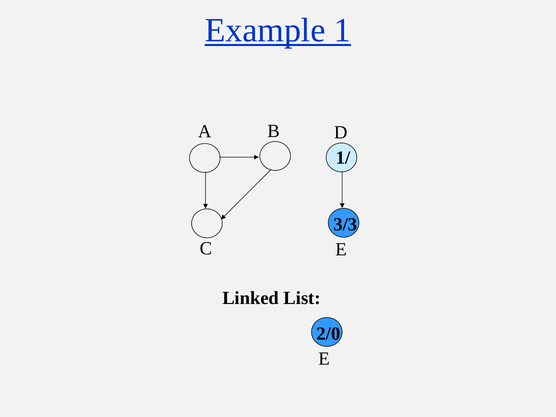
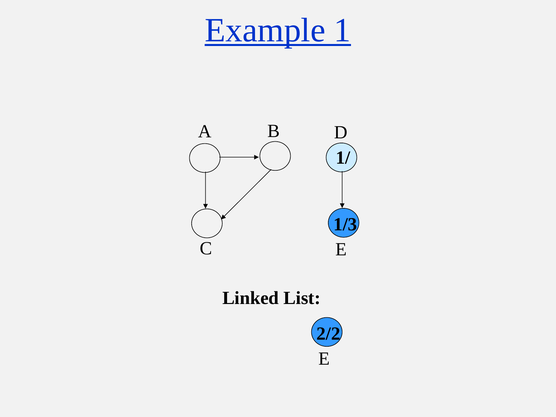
3/3: 3/3 -> 1/3
2/0: 2/0 -> 2/2
